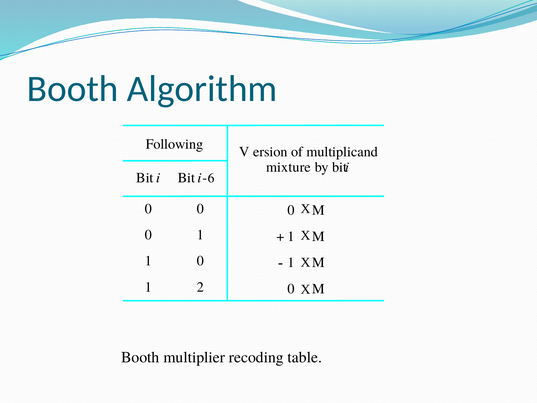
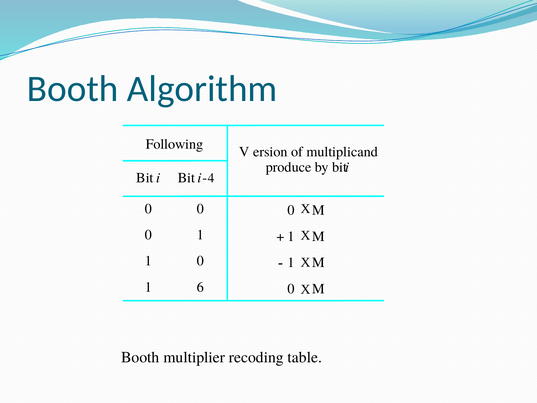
mixture: mixture -> produce
6: 6 -> 4
2: 2 -> 6
